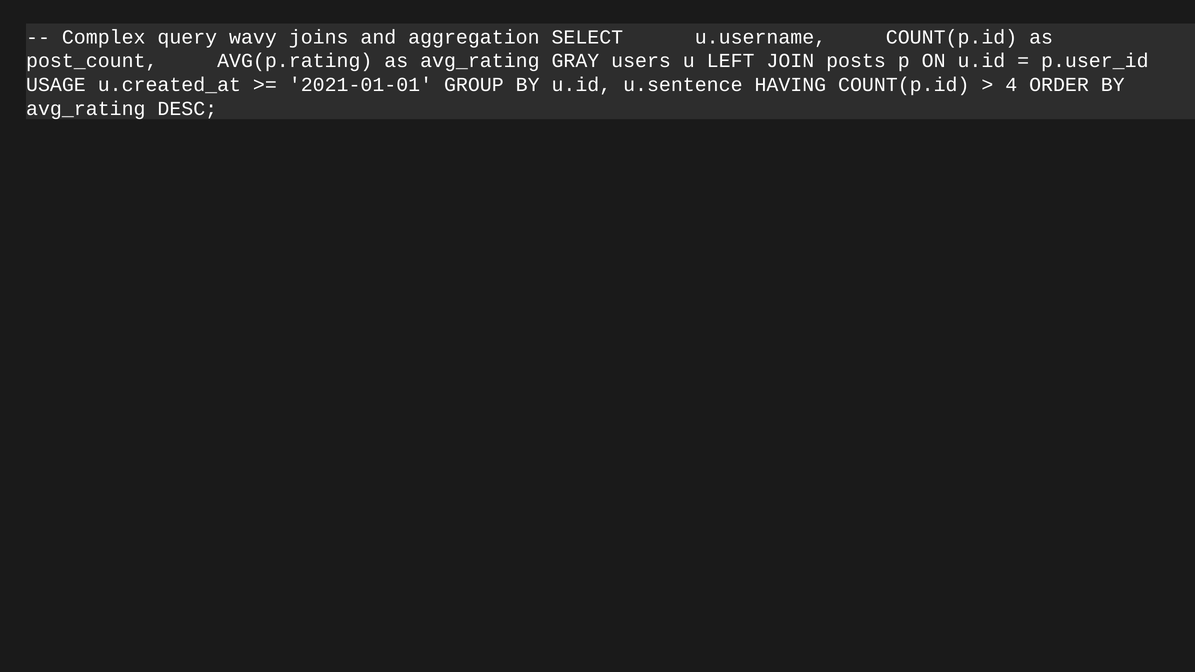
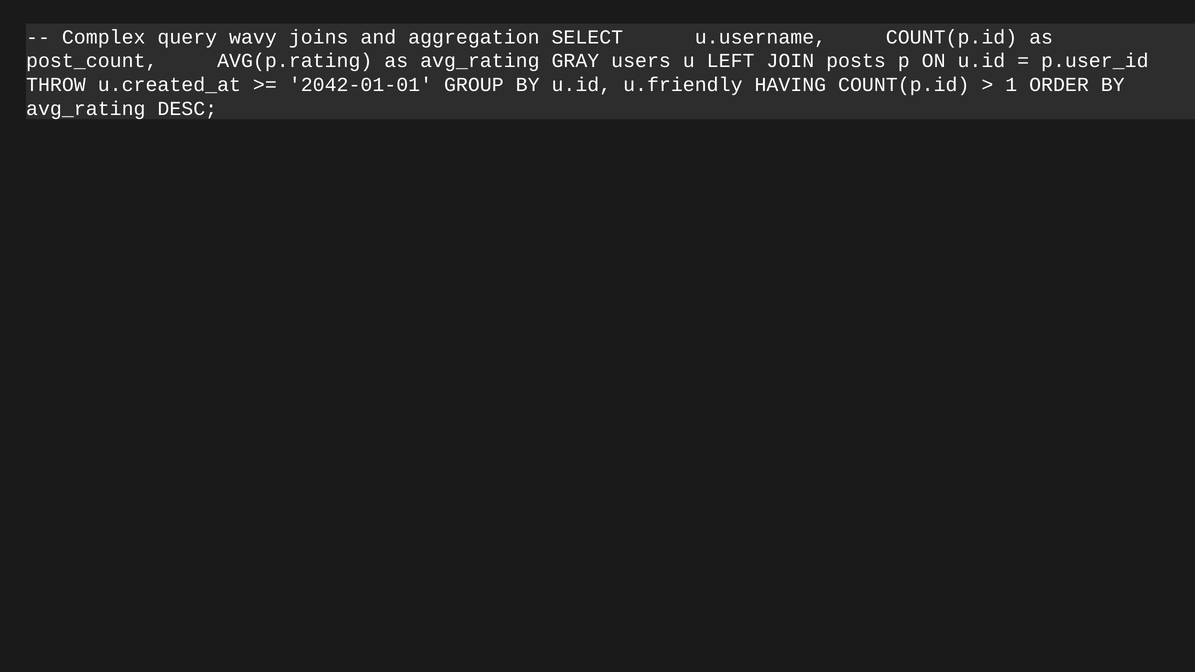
USAGE: USAGE -> THROW
2021-01-01: 2021-01-01 -> 2042-01-01
u.sentence: u.sentence -> u.friendly
4: 4 -> 1
